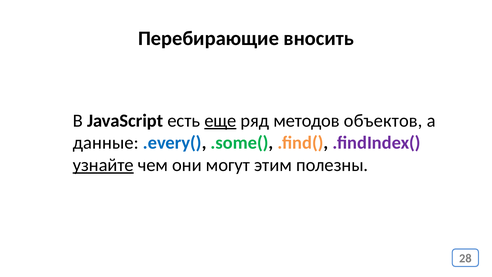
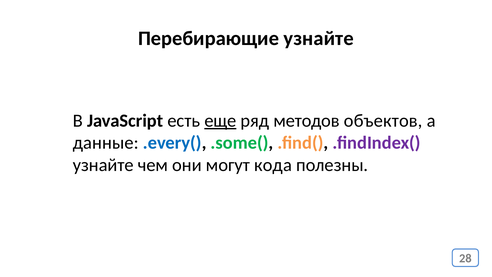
Перебирающие вносить: вносить -> узнайте
узнайте at (103, 165) underline: present -> none
этим: этим -> кода
